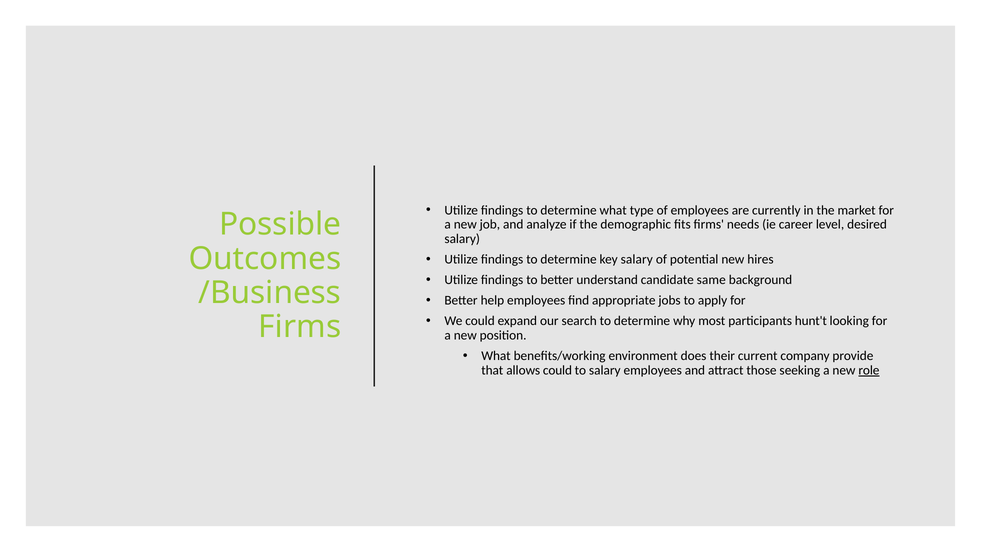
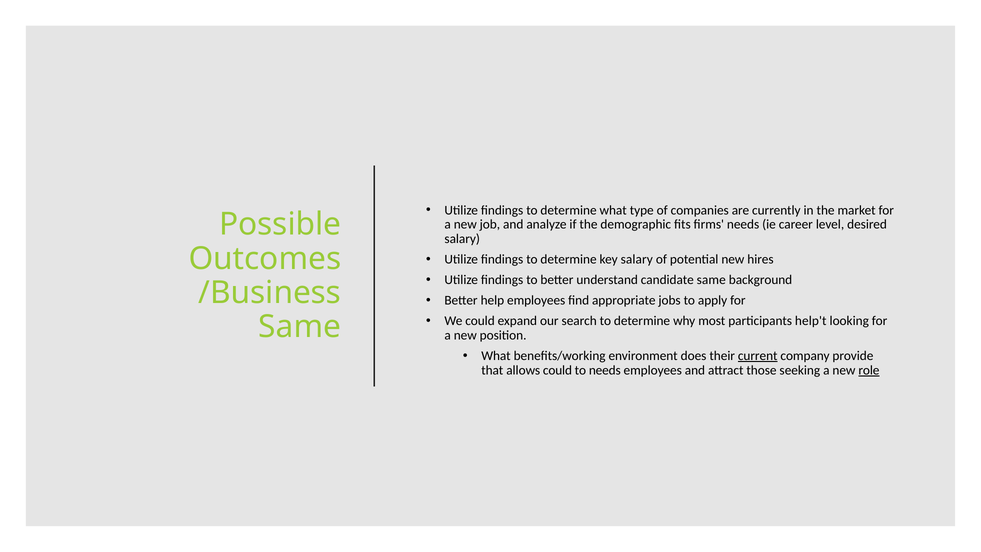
of employees: employees -> companies
hunt't: hunt't -> help't
Firms at (300, 327): Firms -> Same
current underline: none -> present
to salary: salary -> needs
